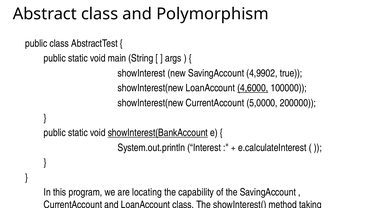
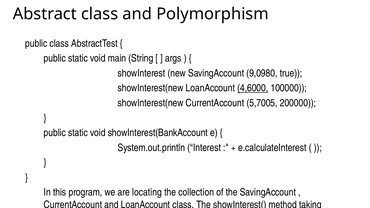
4,9902: 4,9902 -> 9,0980
5,0000: 5,0000 -> 5,7005
showInterest(BankAccount underline: present -> none
capability: capability -> collection
